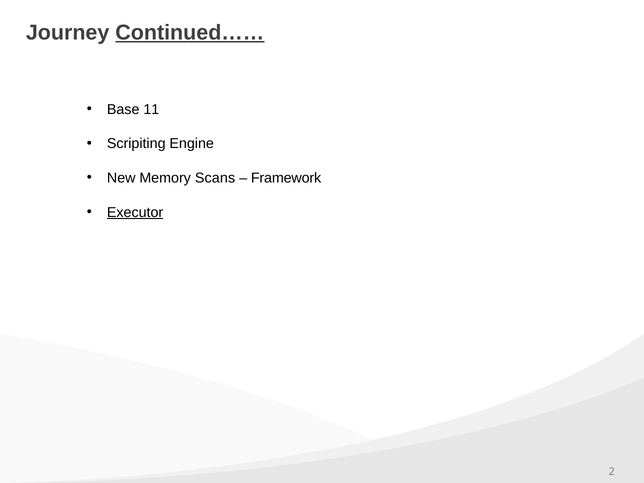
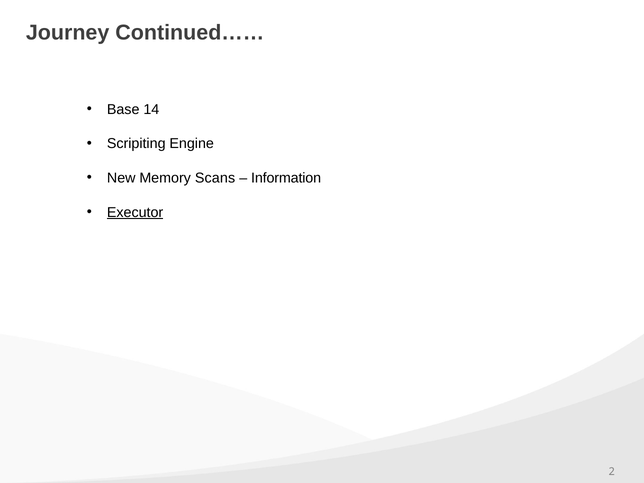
Continued…… underline: present -> none
11: 11 -> 14
Framework: Framework -> Information
